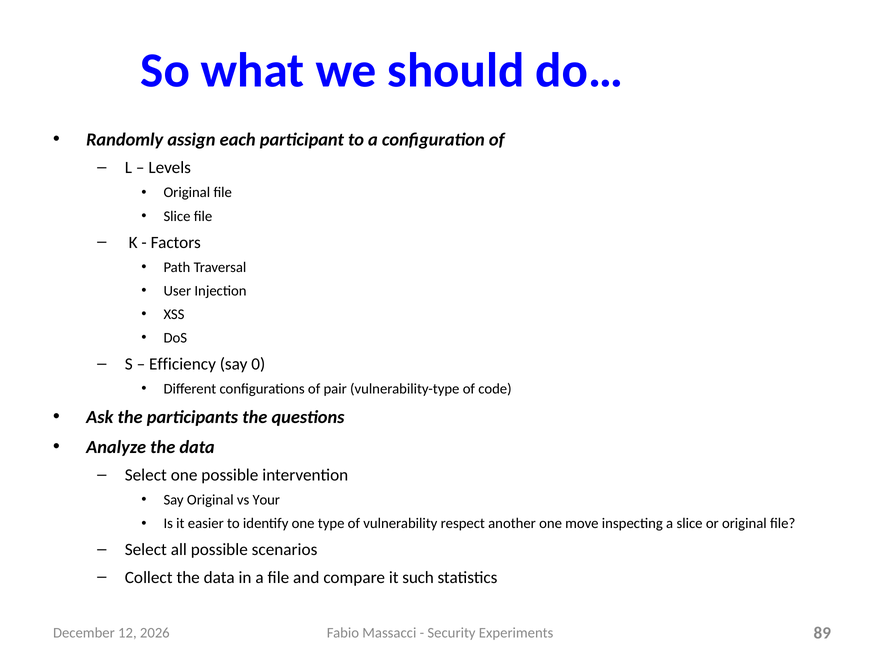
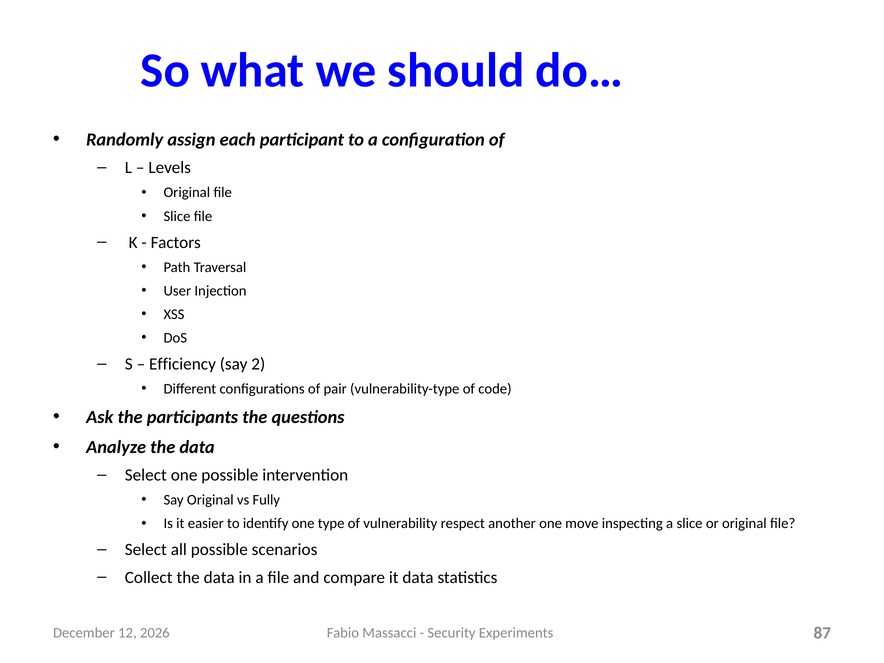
0: 0 -> 2
Your: Your -> Fully
it such: such -> data
89: 89 -> 87
